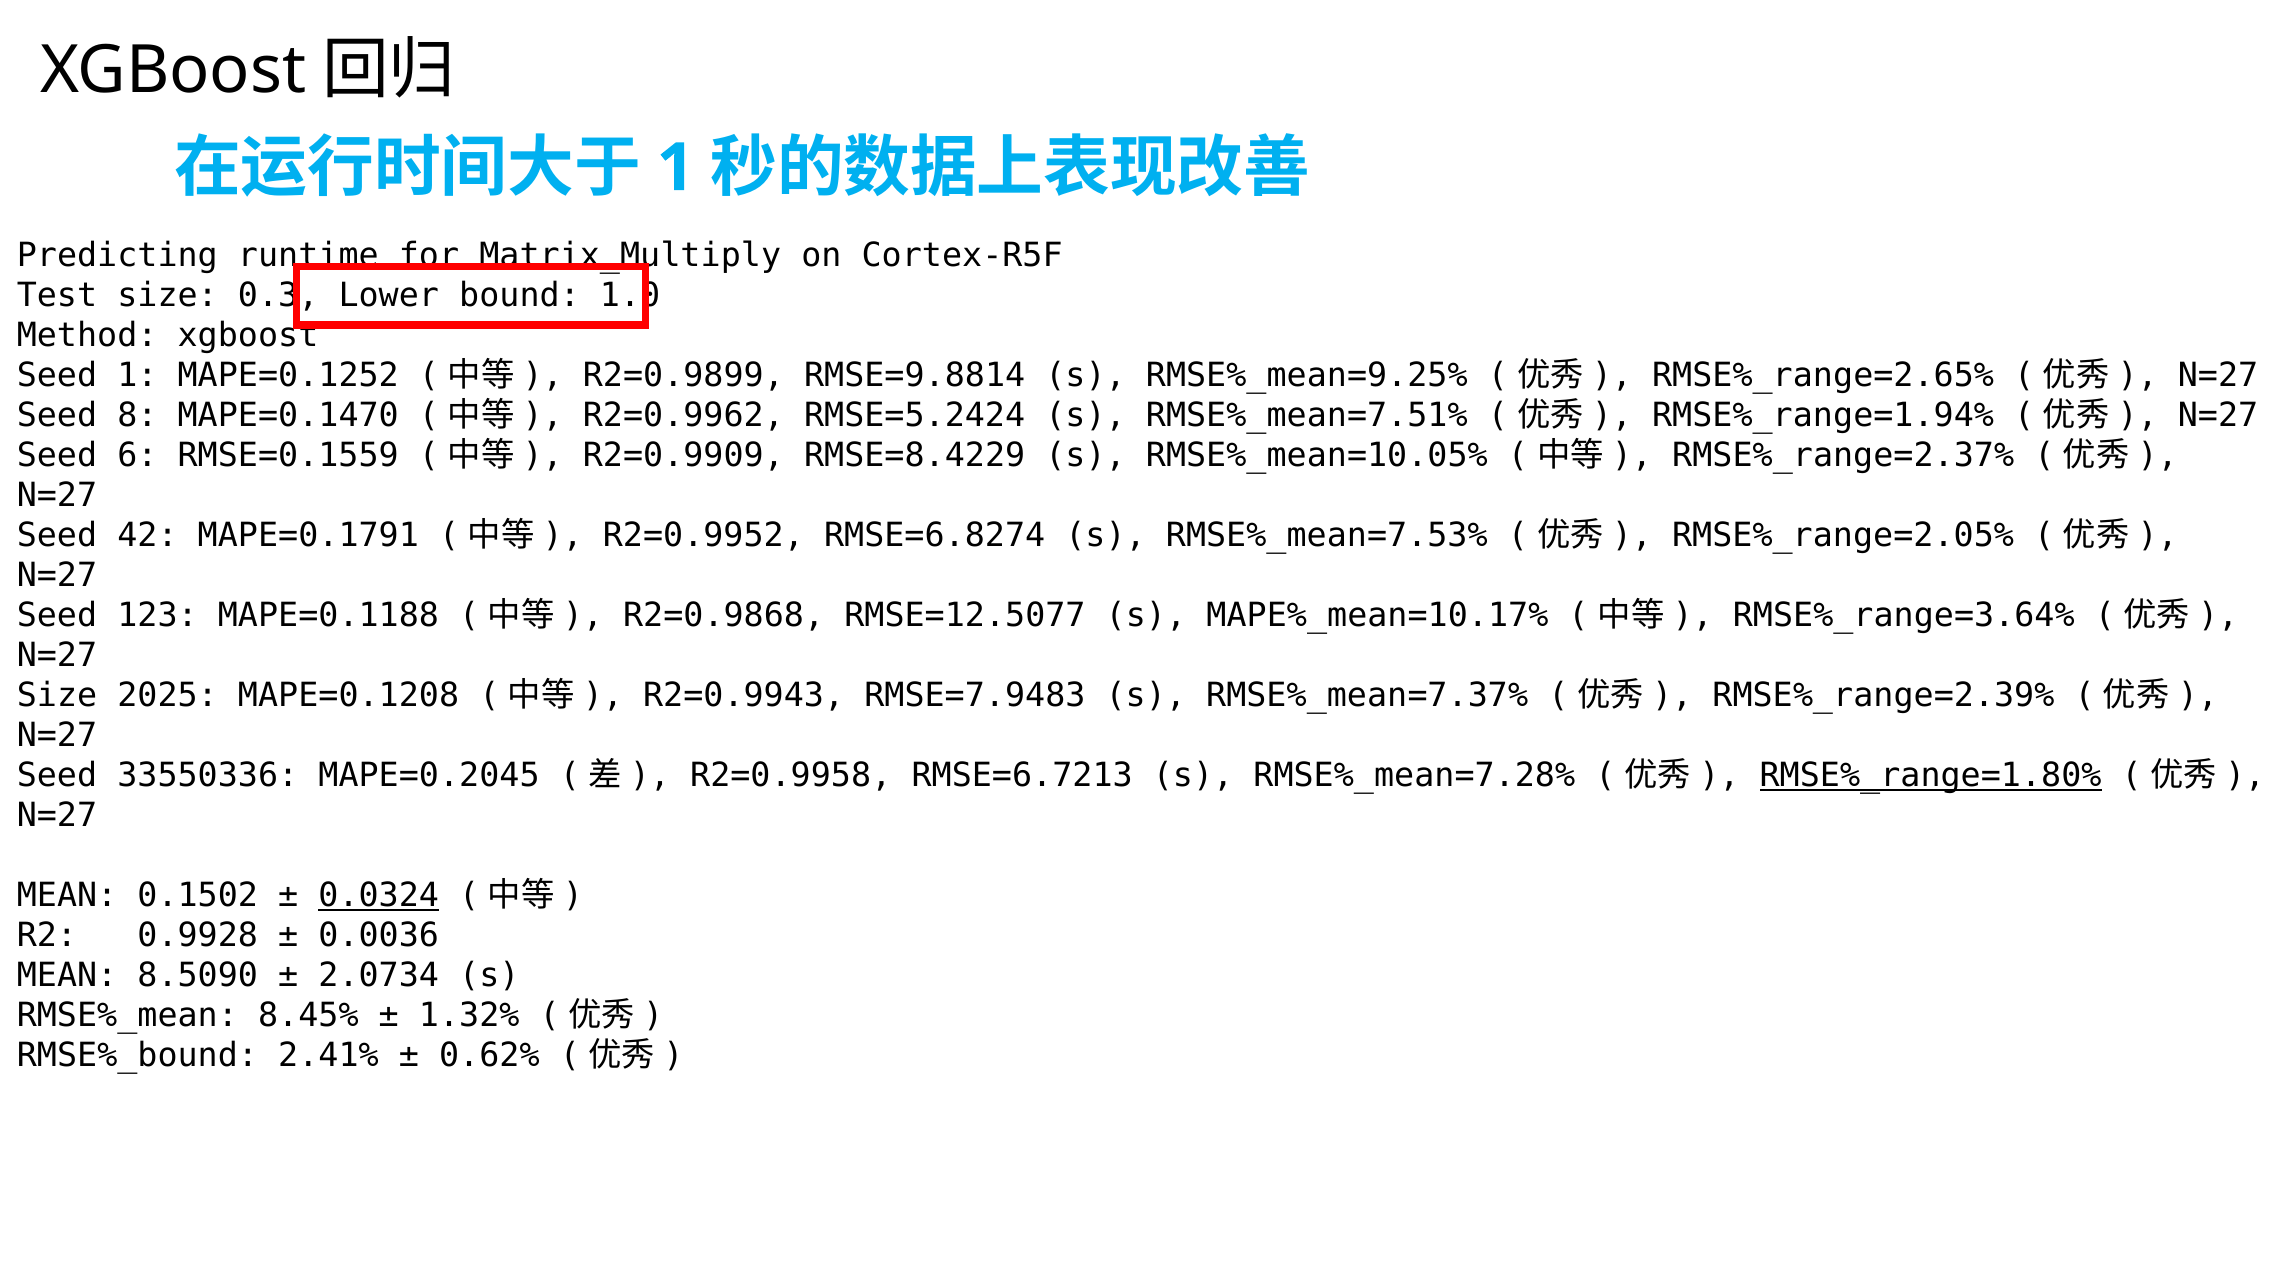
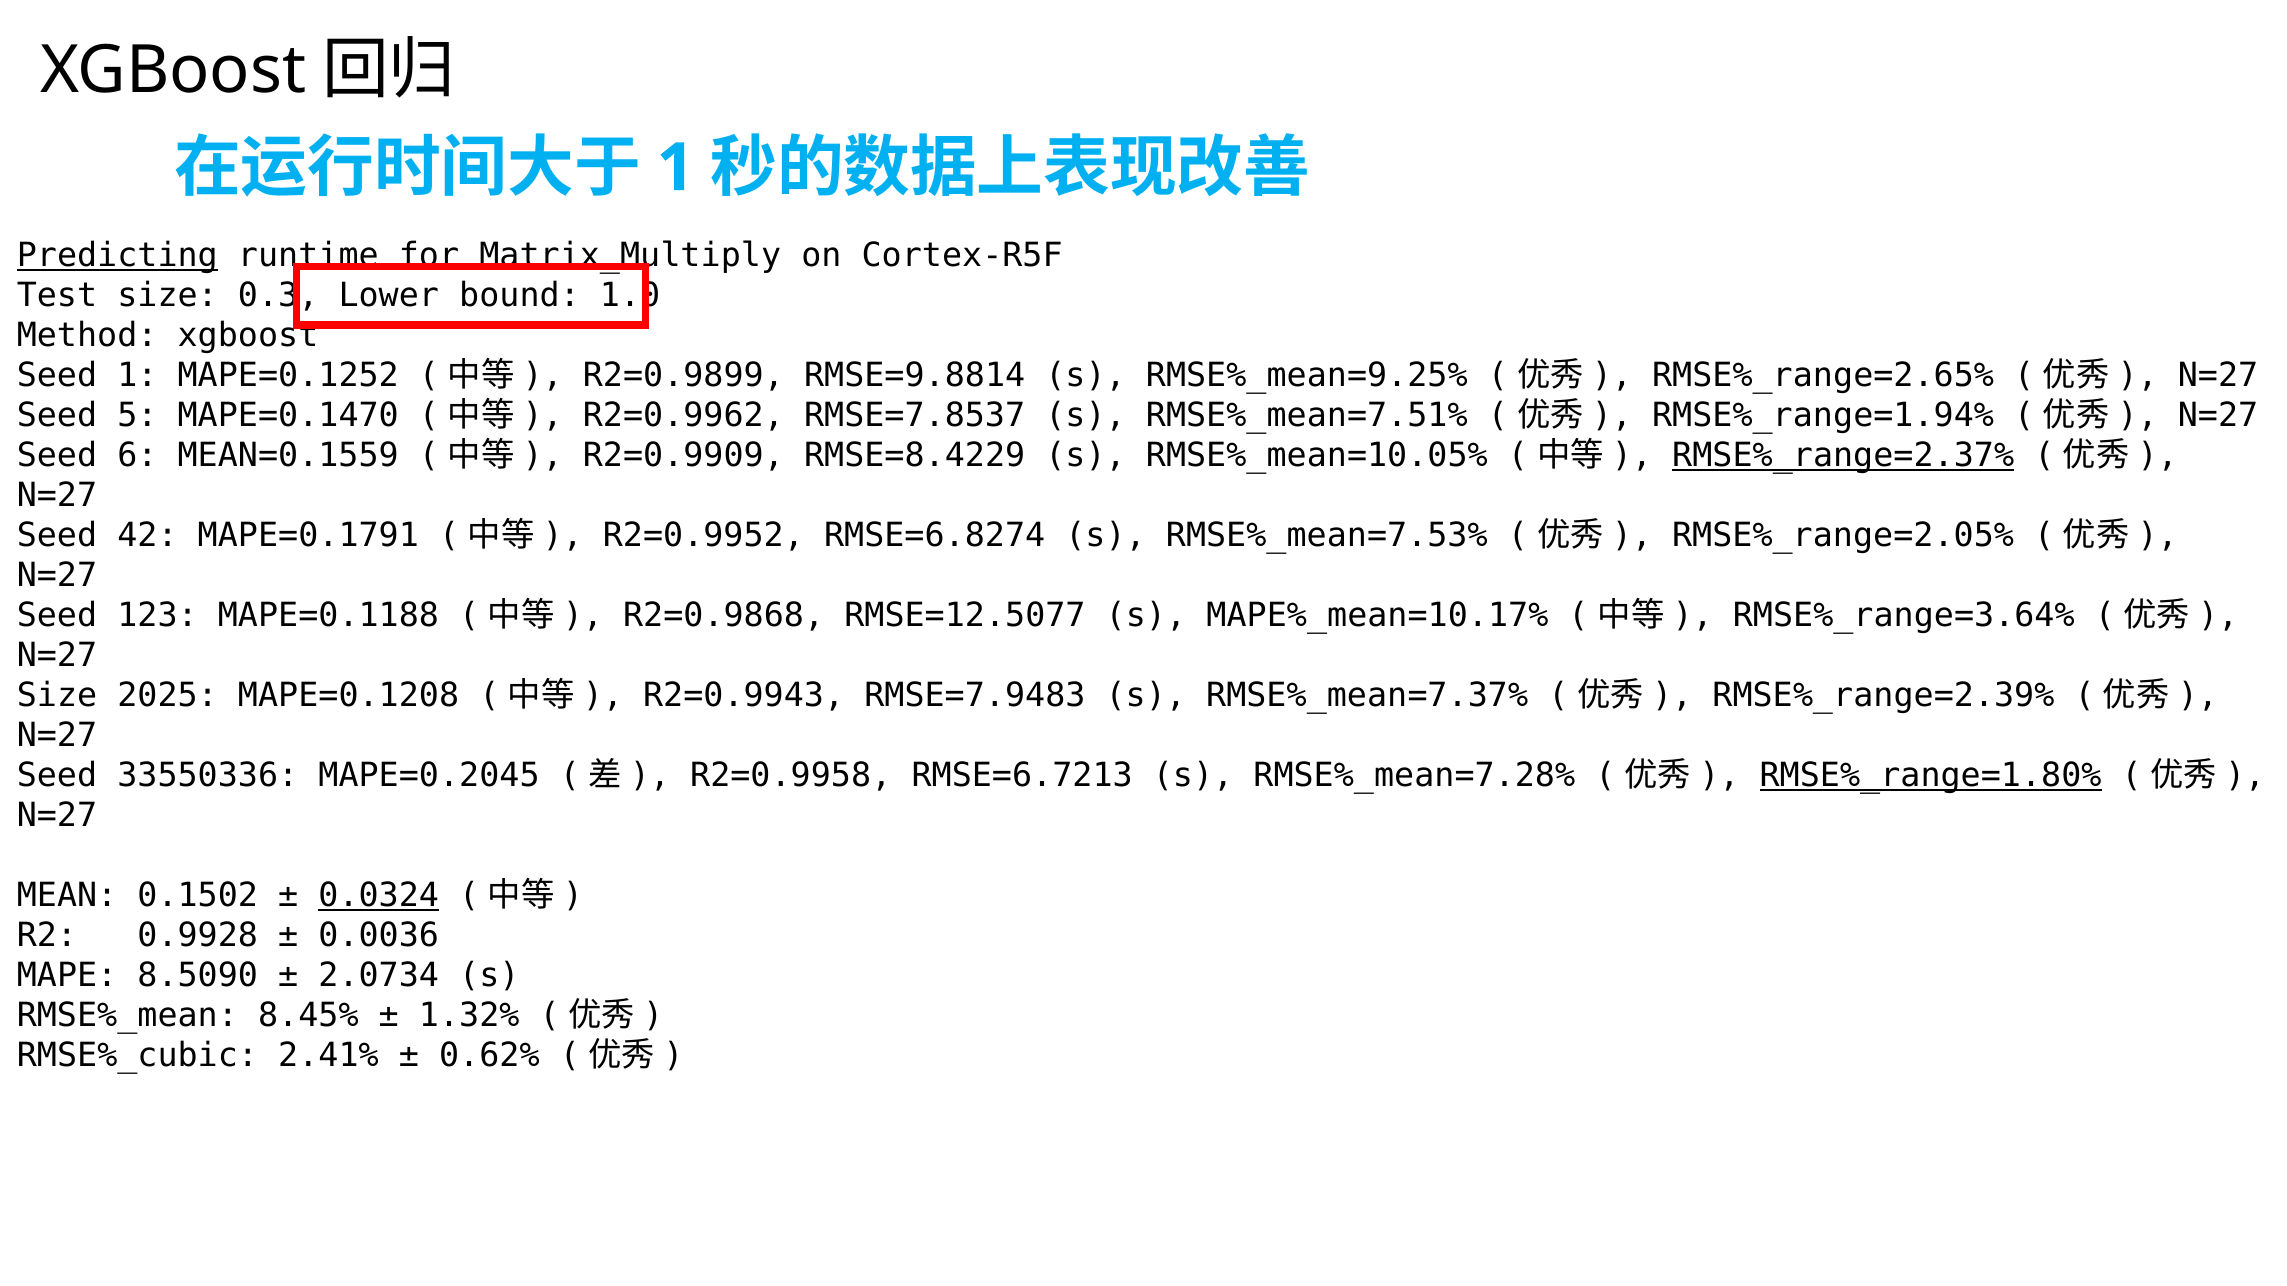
Predicting underline: none -> present
8: 8 -> 5
RMSE=5.2424: RMSE=5.2424 -> RMSE=7.8537
RMSE=0.1559: RMSE=0.1559 -> MEAN=0.1559
RMSE%_range=2.37% underline: none -> present
MEAN at (67, 976): MEAN -> MAPE
RMSE%_bound: RMSE%_bound -> RMSE%_cubic
